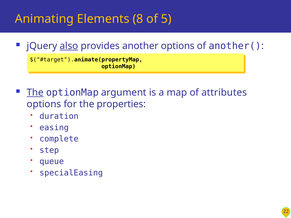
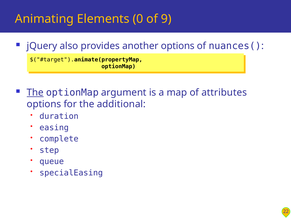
8: 8 -> 0
5: 5 -> 9
also underline: present -> none
another(: another( -> nuances(
properties: properties -> additional
